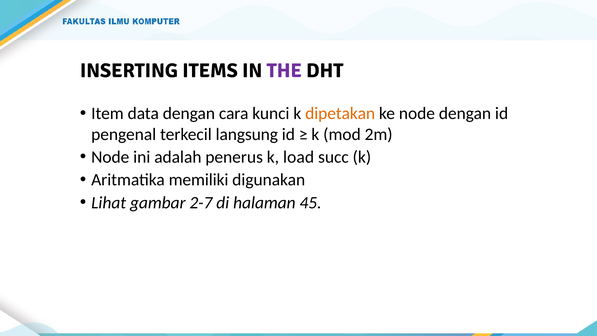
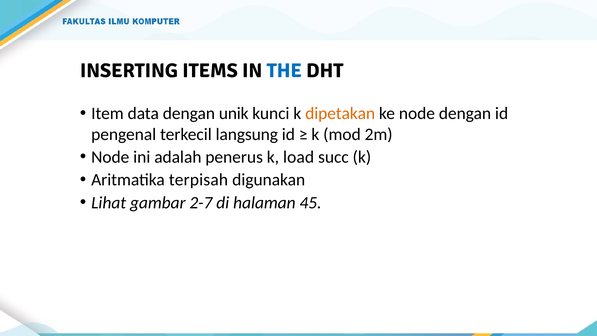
THE colour: purple -> blue
cara: cara -> unik
memiliki: memiliki -> terpisah
